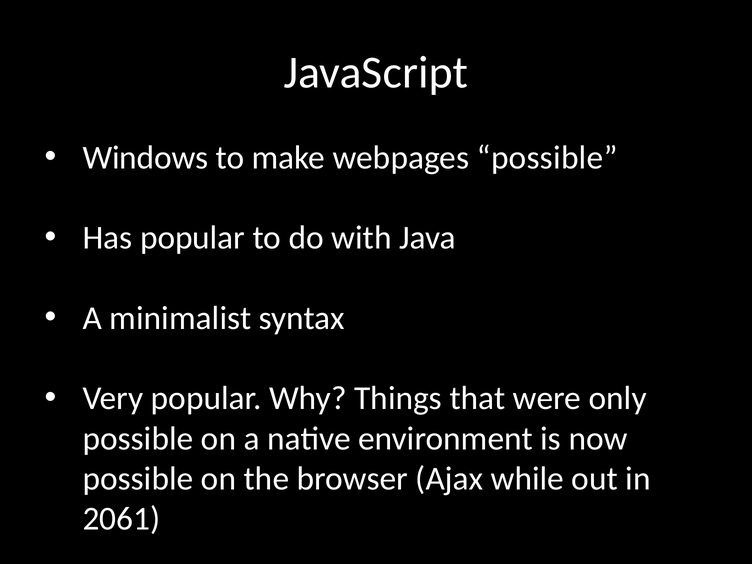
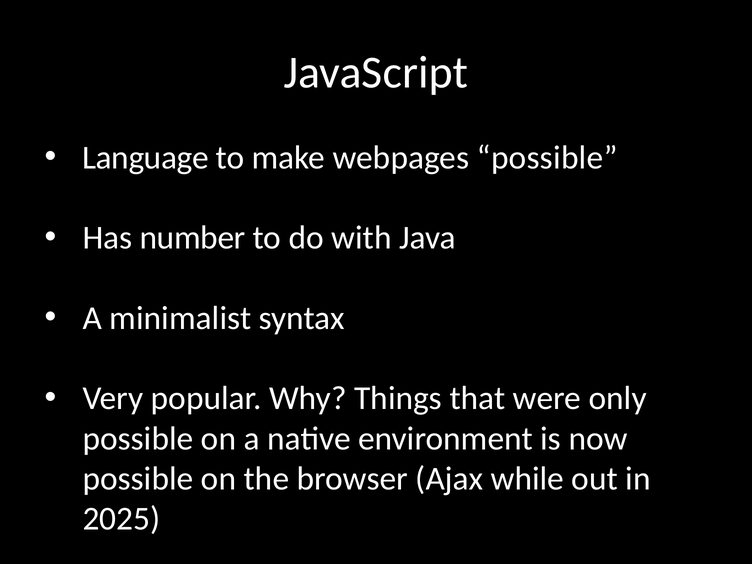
Windows: Windows -> Language
Has popular: popular -> number
2061: 2061 -> 2025
